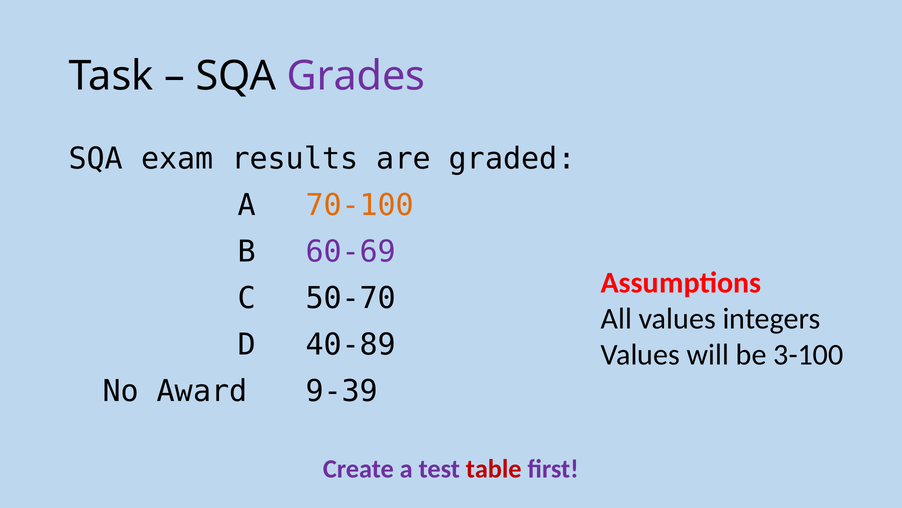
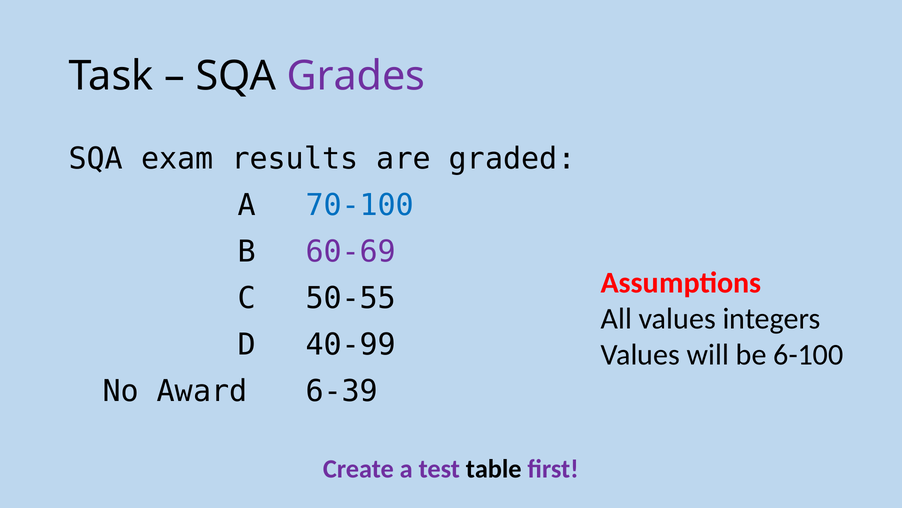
70-100 colour: orange -> blue
50-70: 50-70 -> 50-55
40-89: 40-89 -> 40-99
3-100: 3-100 -> 6-100
9-39: 9-39 -> 6-39
table colour: red -> black
